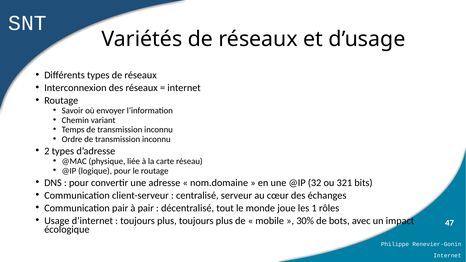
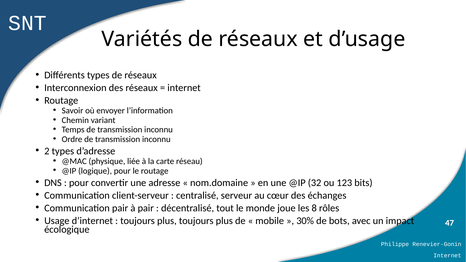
321: 321 -> 123
1: 1 -> 8
